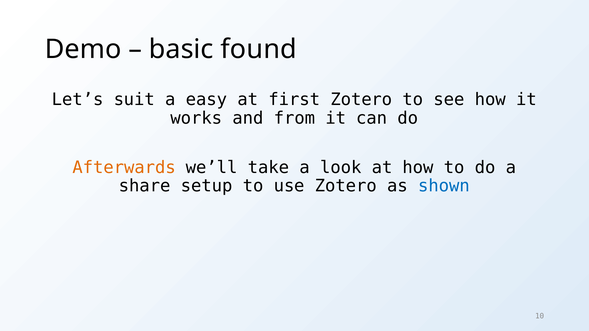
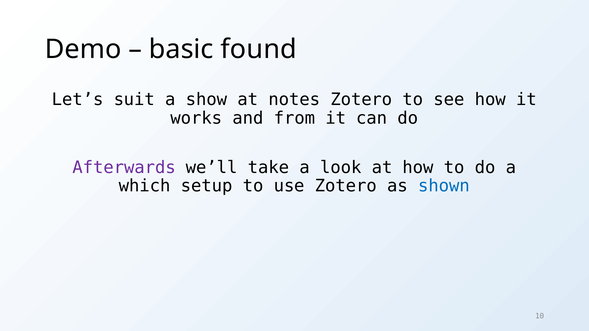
easy: easy -> show
first: first -> notes
Afterwards colour: orange -> purple
share: share -> which
